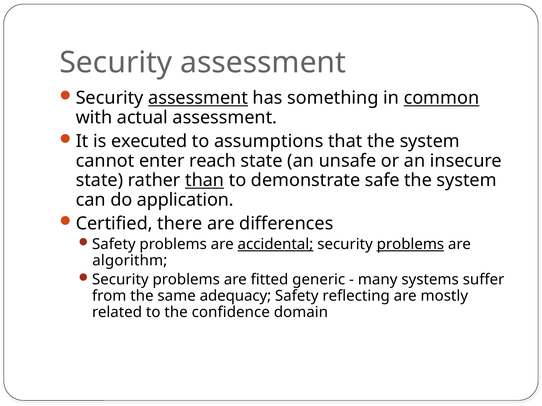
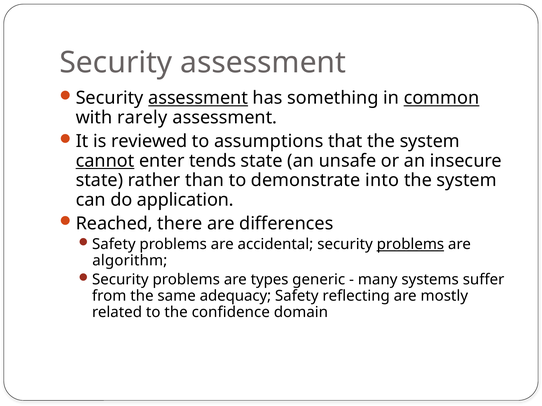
actual: actual -> rarely
executed: executed -> reviewed
cannot underline: none -> present
reach: reach -> tends
than underline: present -> none
safe: safe -> into
Certified: Certified -> Reached
accidental underline: present -> none
fitted: fitted -> types
